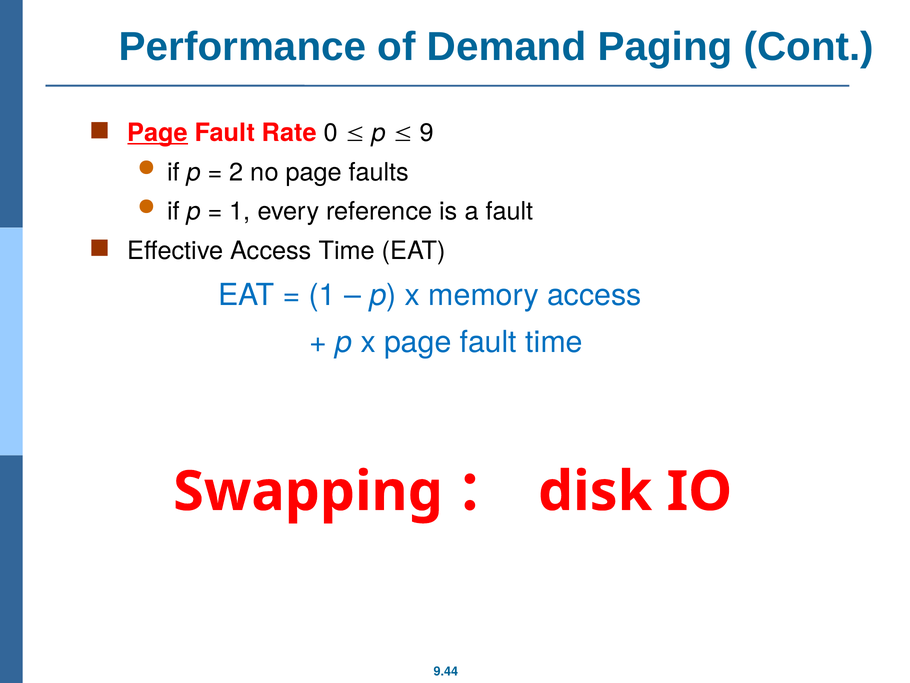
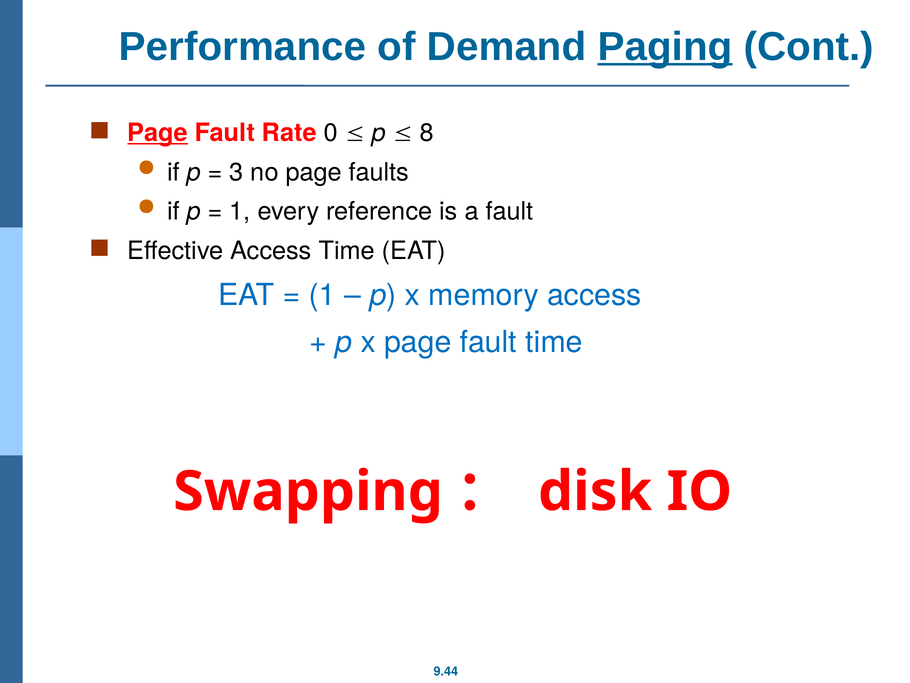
Paging underline: none -> present
9: 9 -> 8
2: 2 -> 3
